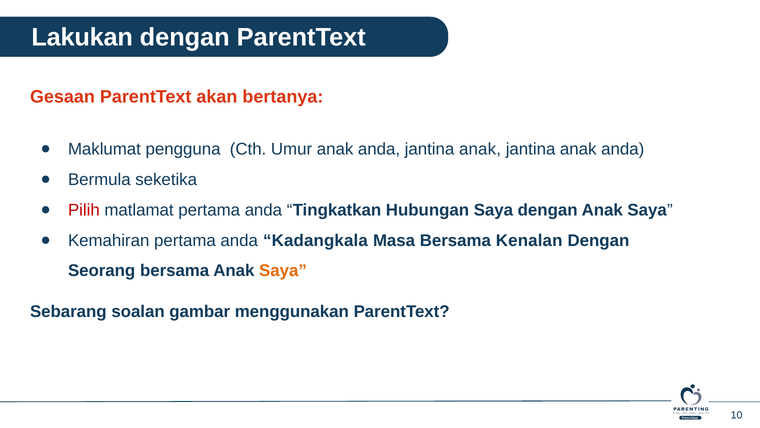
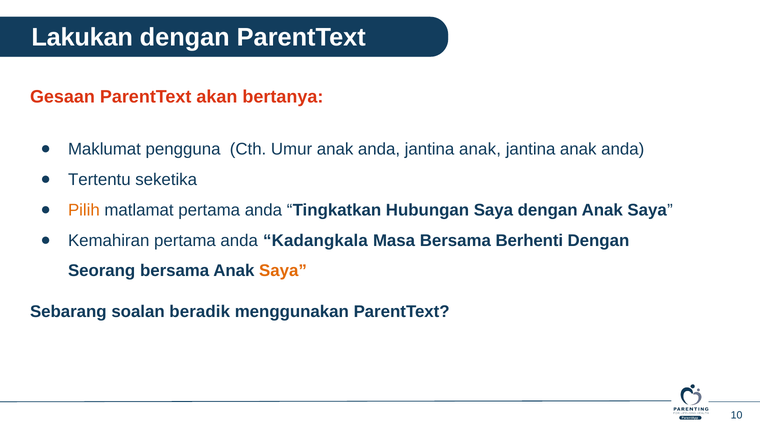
Bermula: Bermula -> Tertentu
Pilih colour: red -> orange
Kenalan: Kenalan -> Berhenti
gambar: gambar -> beradik
